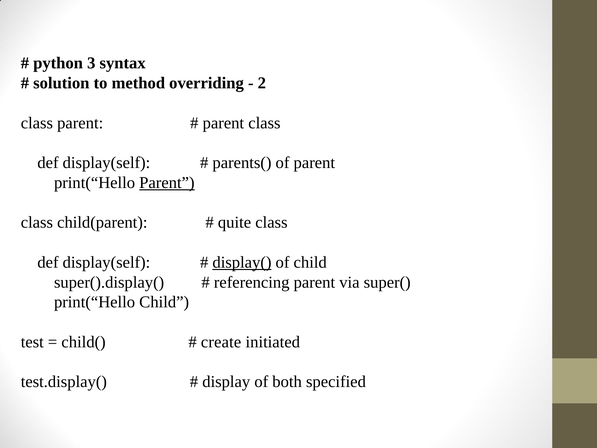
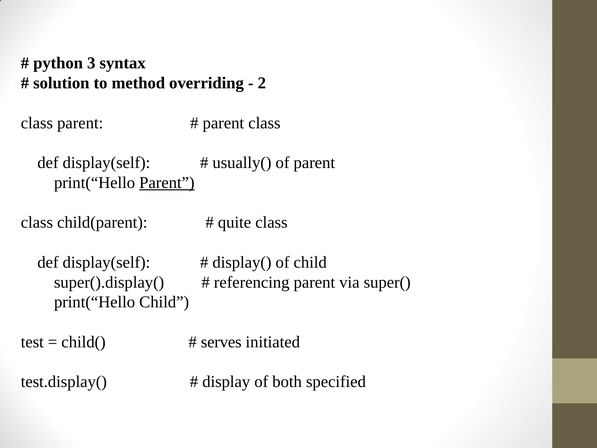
parents(: parents( -> usually(
display( underline: present -> none
create: create -> serves
